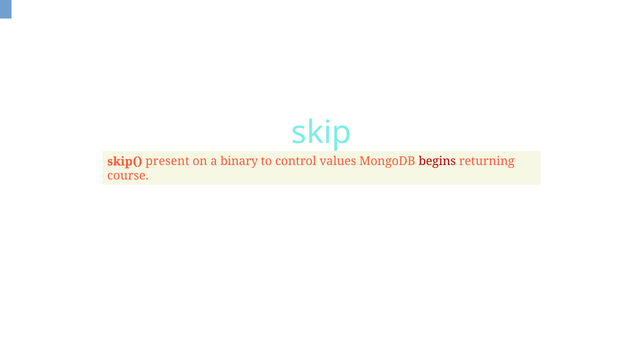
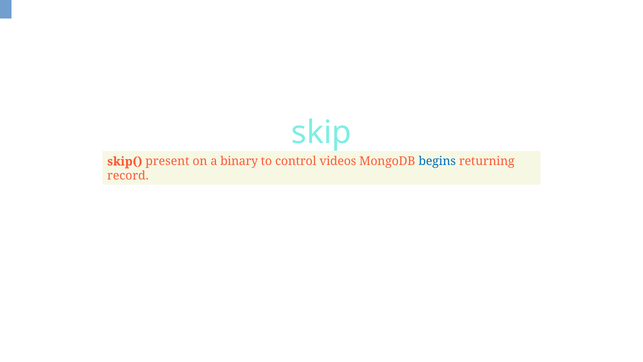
values: values -> videos
begins colour: red -> blue
course: course -> record
